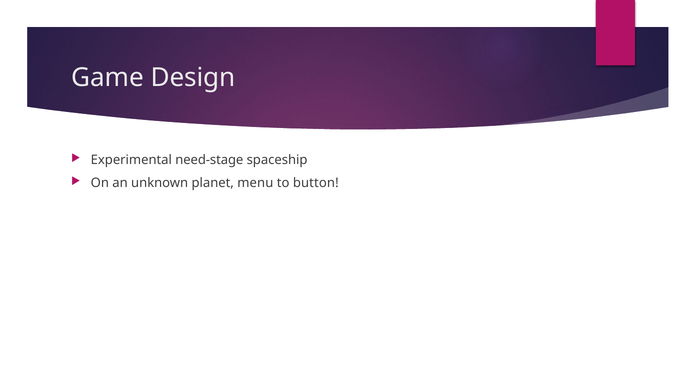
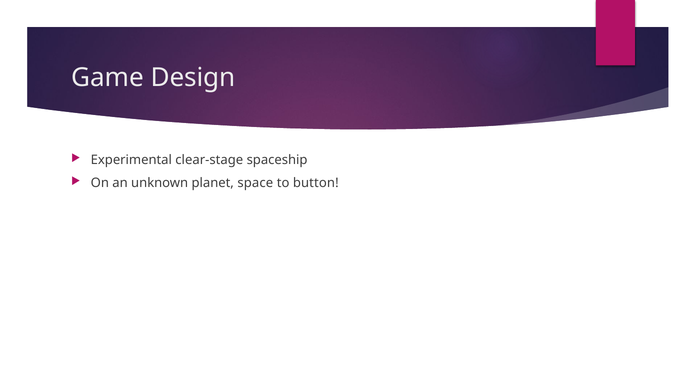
need-stage: need-stage -> clear-stage
menu: menu -> space
